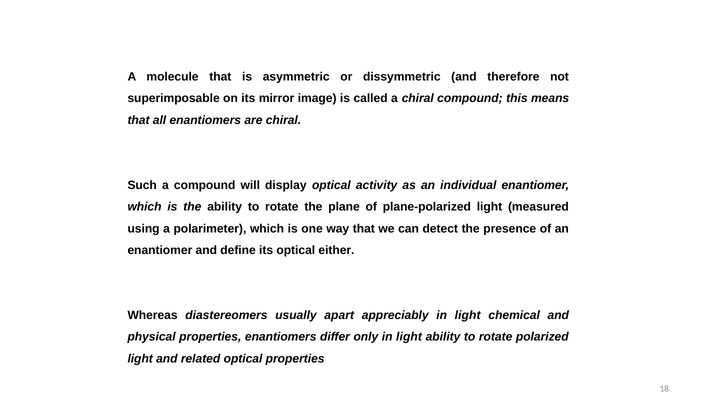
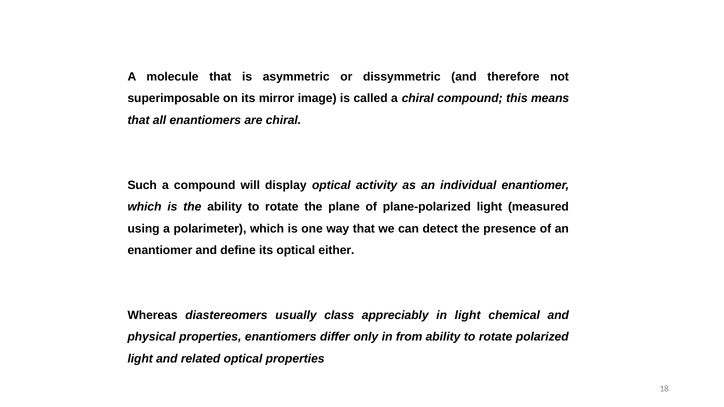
apart: apart -> class
only in light: light -> from
